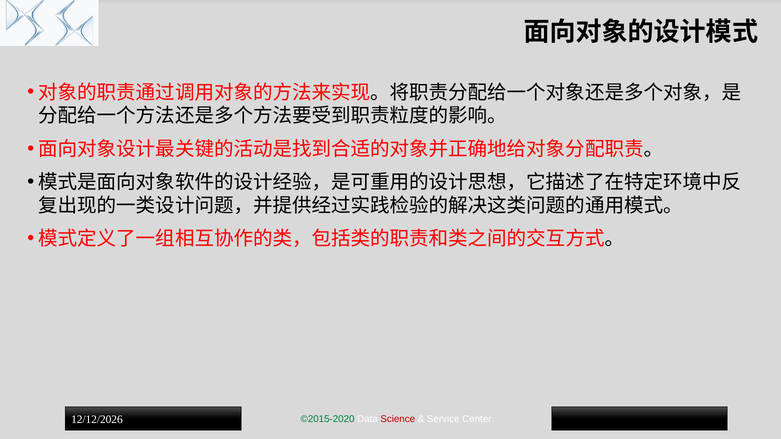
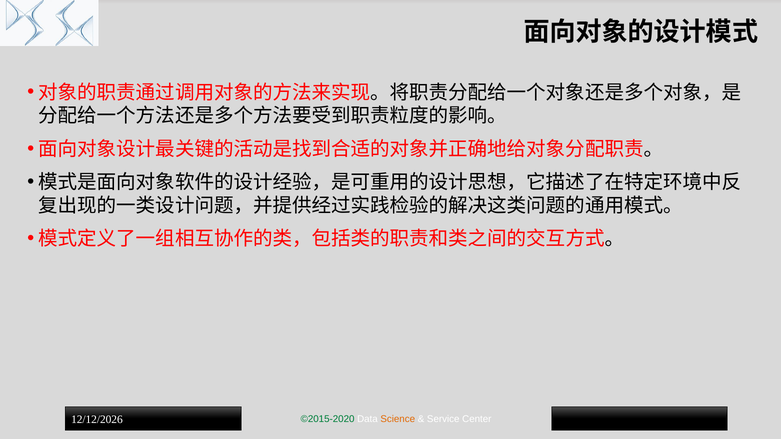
Science colour: red -> orange
